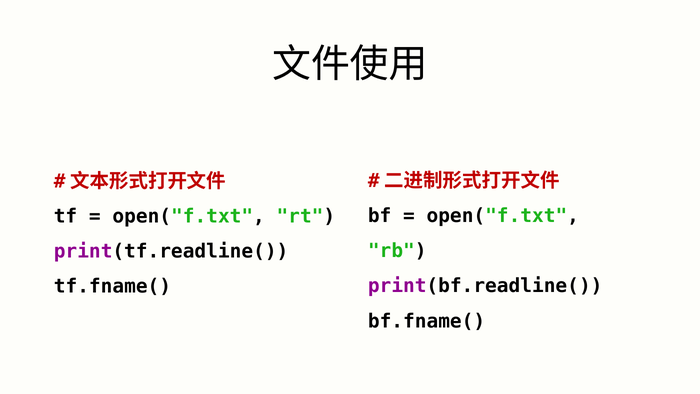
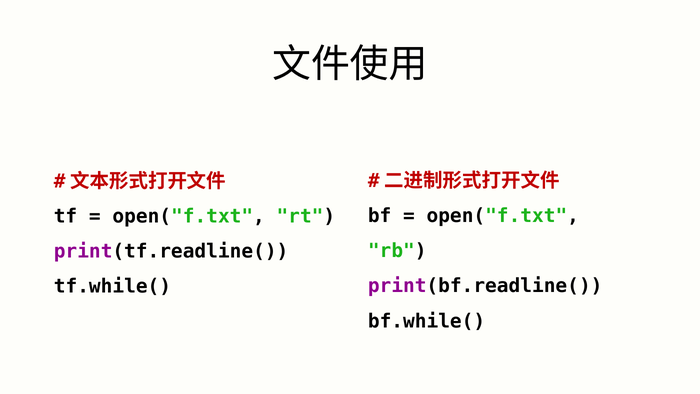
tf.fname(: tf.fname( -> tf.while(
bf.fname(: bf.fname( -> bf.while(
